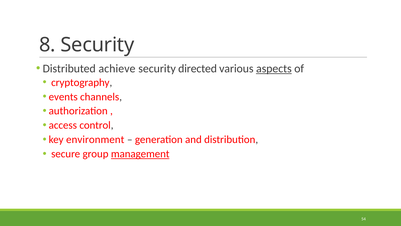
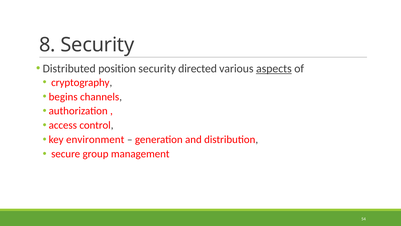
achieve: achieve -> position
events: events -> begins
management underline: present -> none
